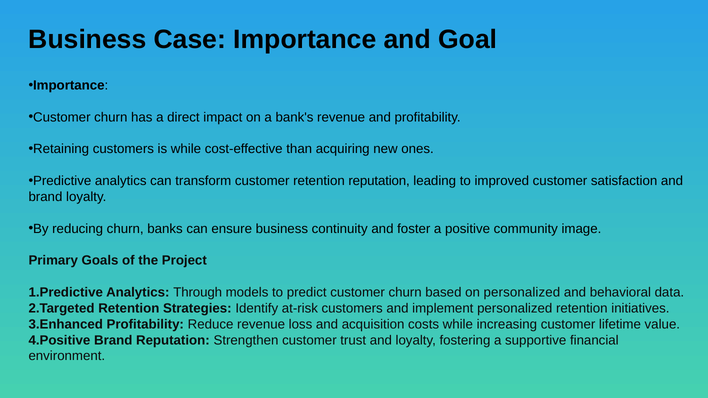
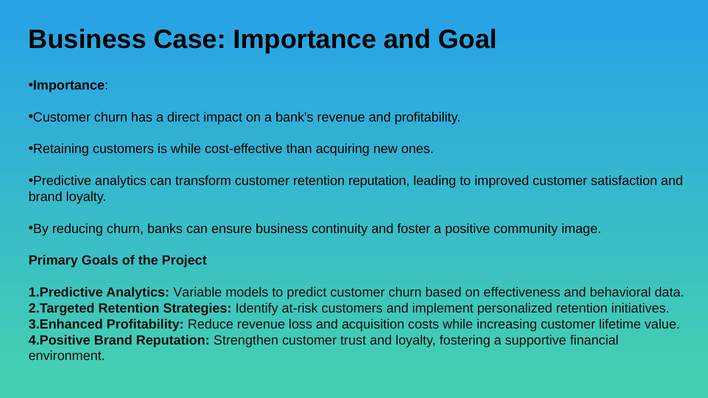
Through: Through -> Variable
on personalized: personalized -> effectiveness
